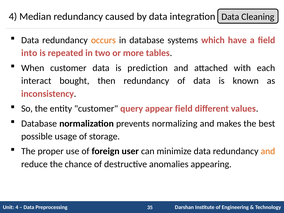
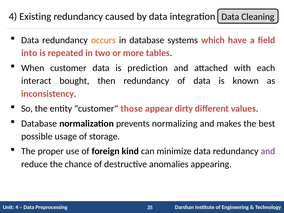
Median: Median -> Existing
query: query -> those
appear field: field -> dirty
user: user -> kind
and at (268, 151) colour: orange -> purple
